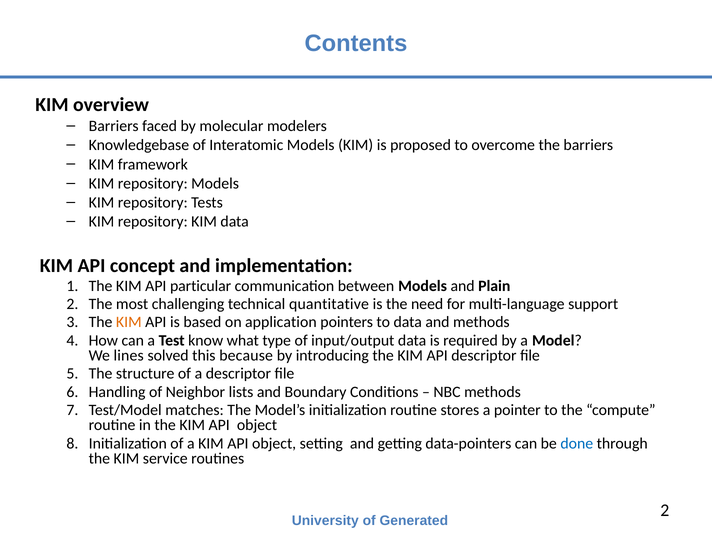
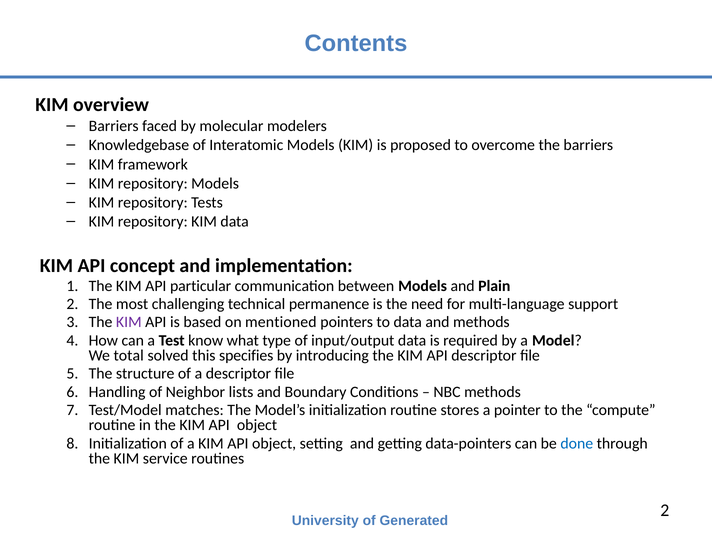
quantitative: quantitative -> permanence
KIM at (129, 322) colour: orange -> purple
application: application -> mentioned
lines: lines -> total
because: because -> specifies
